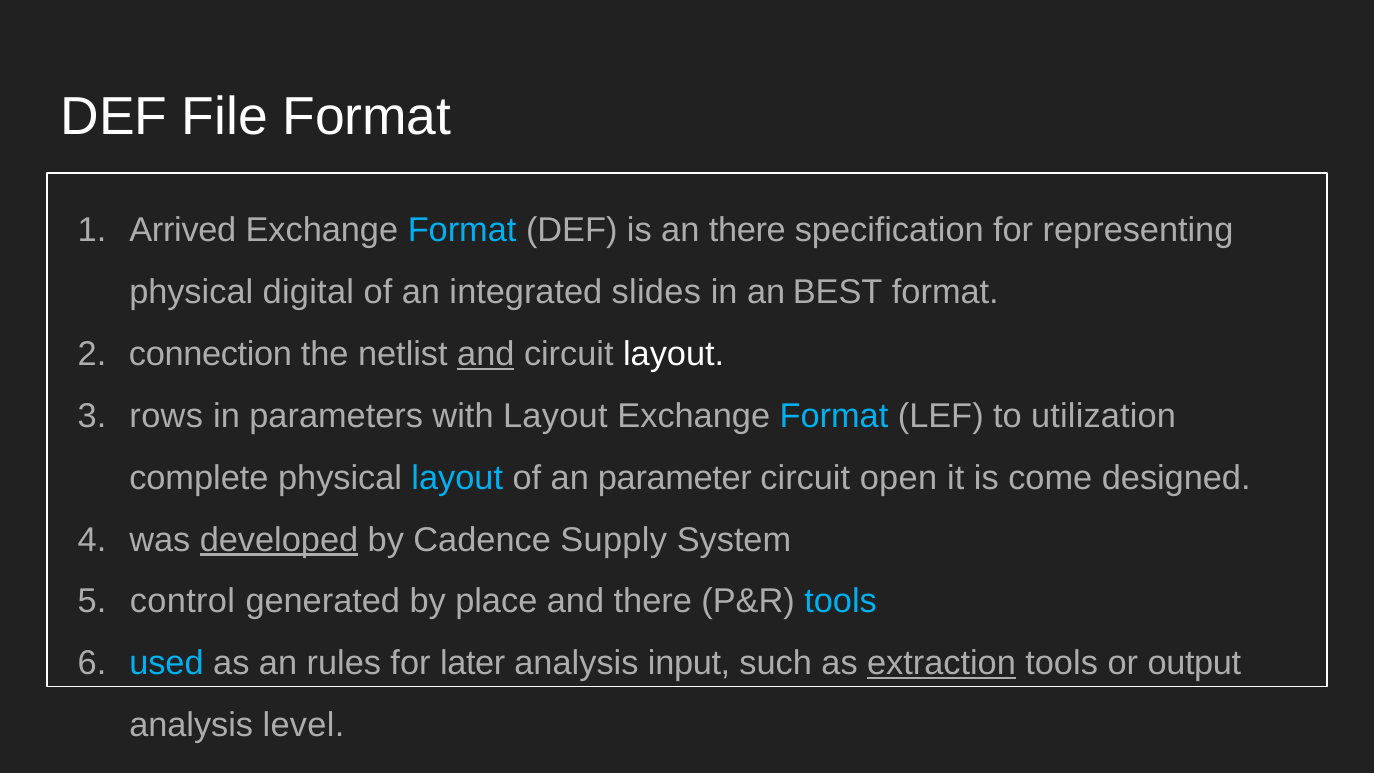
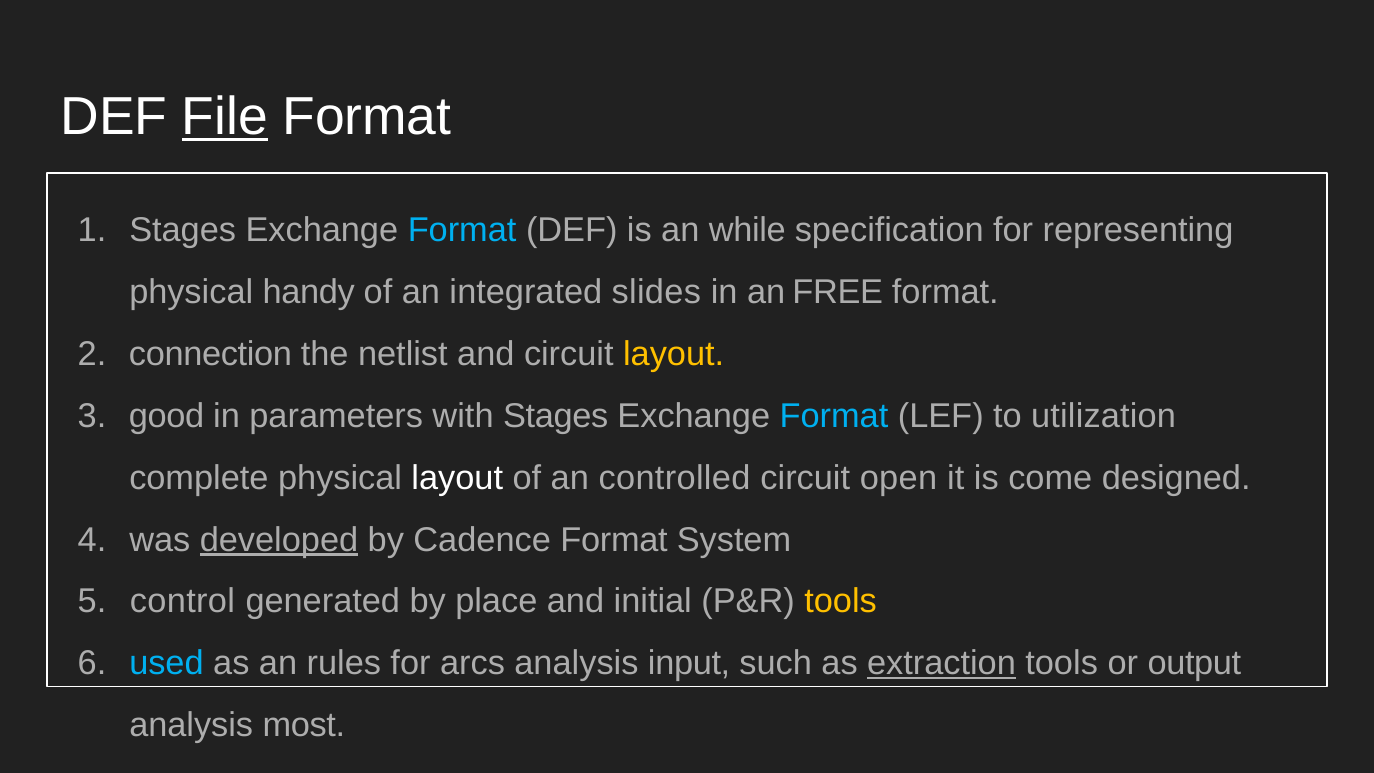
File underline: none -> present
Arrived at (183, 231): Arrived -> Stages
an there: there -> while
digital: digital -> handy
BEST: BEST -> FREE
and at (486, 354) underline: present -> none
layout at (674, 354) colour: white -> yellow
rows: rows -> good
with Layout: Layout -> Stages
layout at (457, 478) colour: light blue -> white
parameter: parameter -> controlled
Cadence Supply: Supply -> Format
and there: there -> initial
tools at (841, 602) colour: light blue -> yellow
later: later -> arcs
level: level -> most
